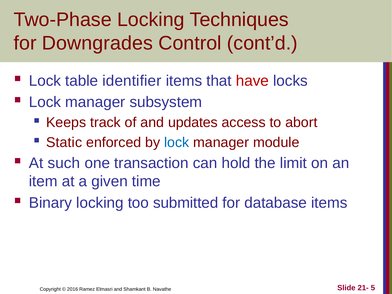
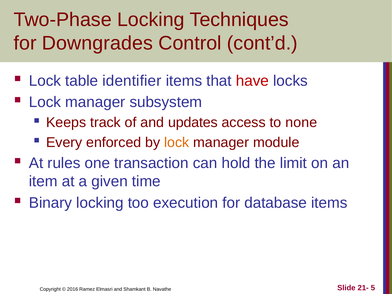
abort: abort -> none
Static: Static -> Every
lock at (177, 142) colour: blue -> orange
such: such -> rules
submitted: submitted -> execution
